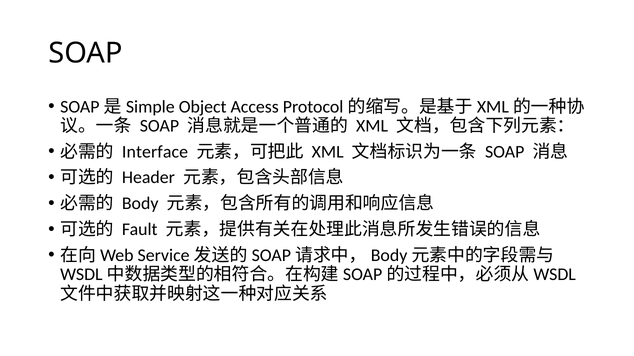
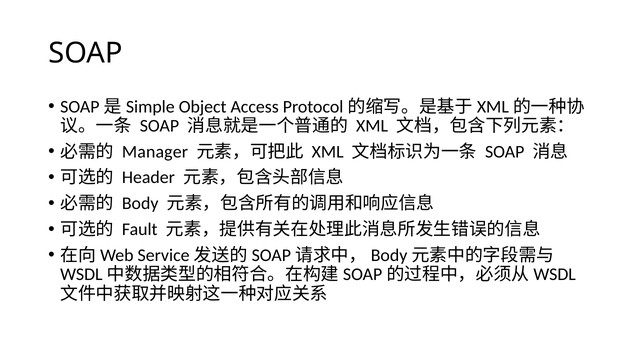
Interface: Interface -> Manager
